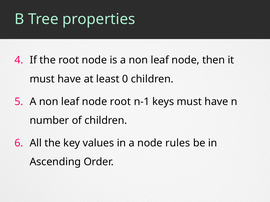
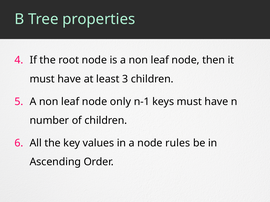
0: 0 -> 3
node root: root -> only
